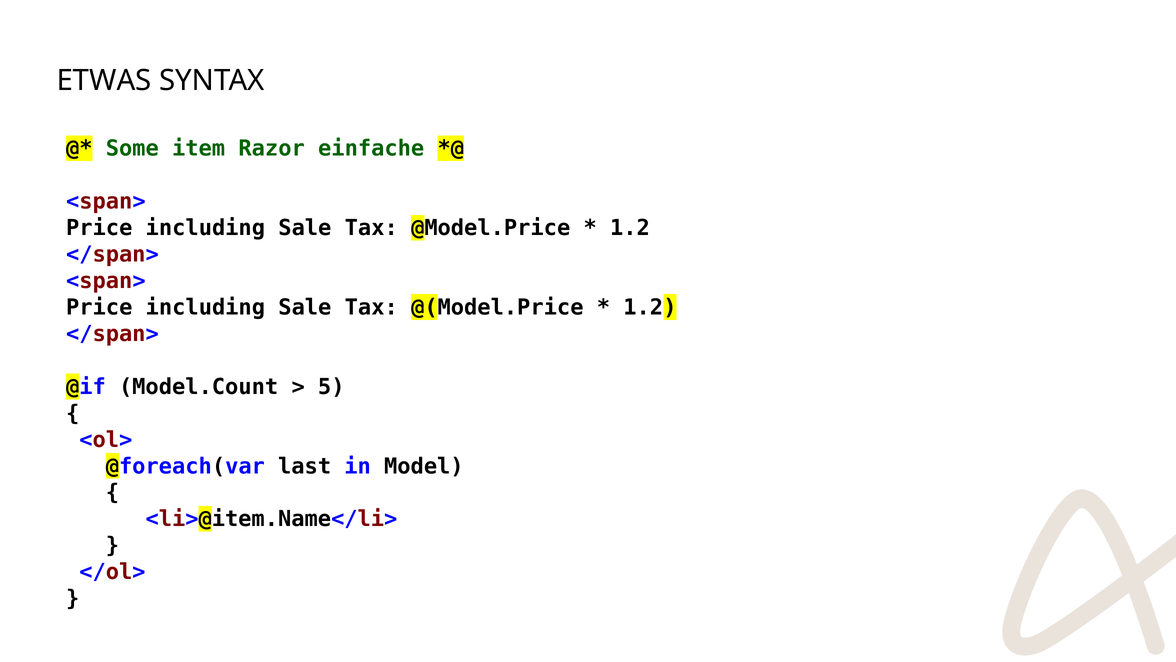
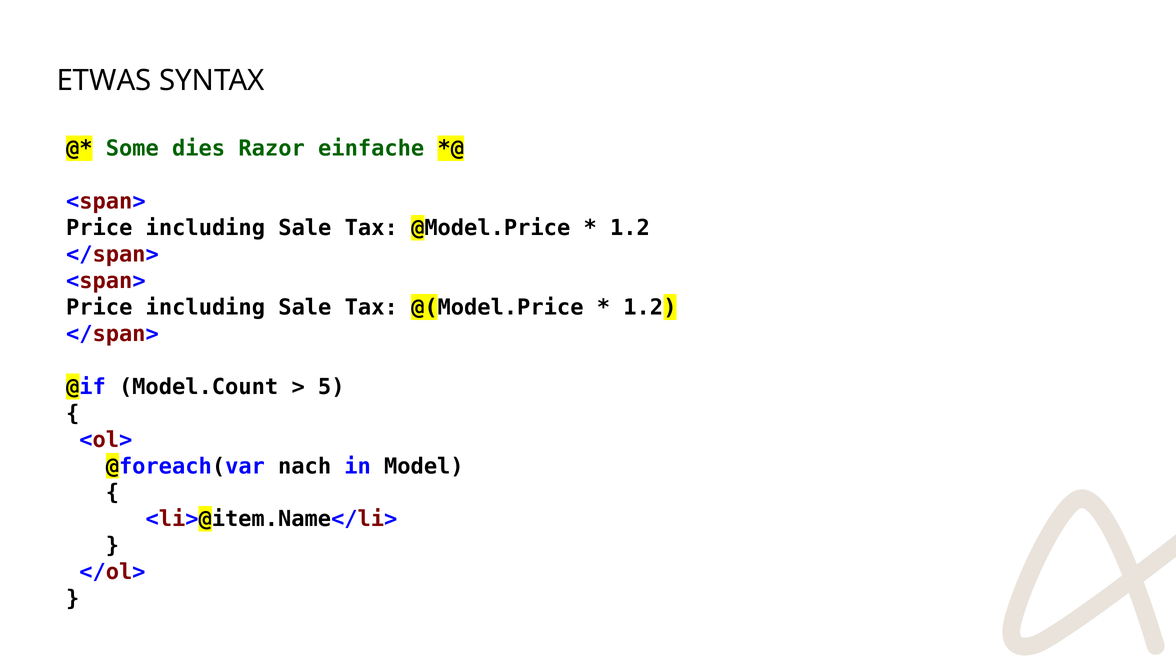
item: item -> dies
last: last -> nach
